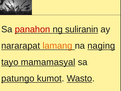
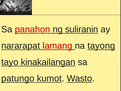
lamang colour: orange -> red
naging: naging -> tayong
mamamasyal: mamamasyal -> kinakailangan
